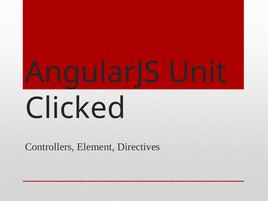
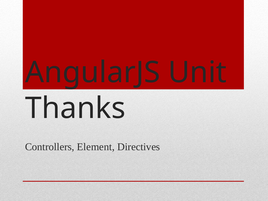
Clicked: Clicked -> Thanks
